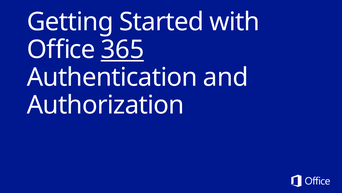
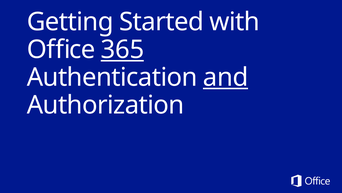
and underline: none -> present
